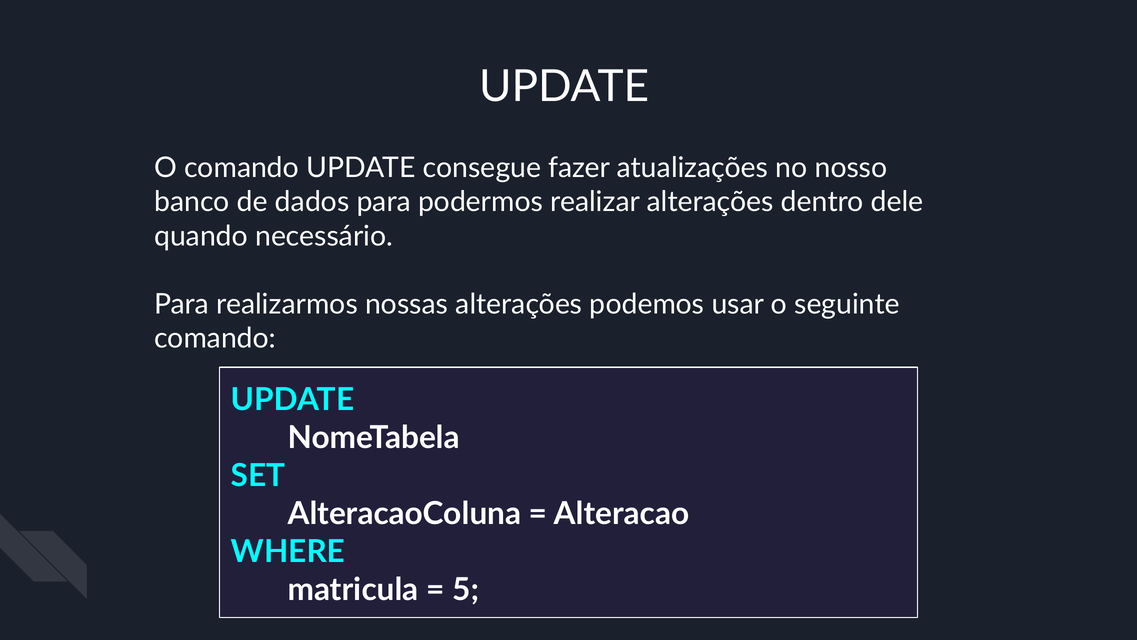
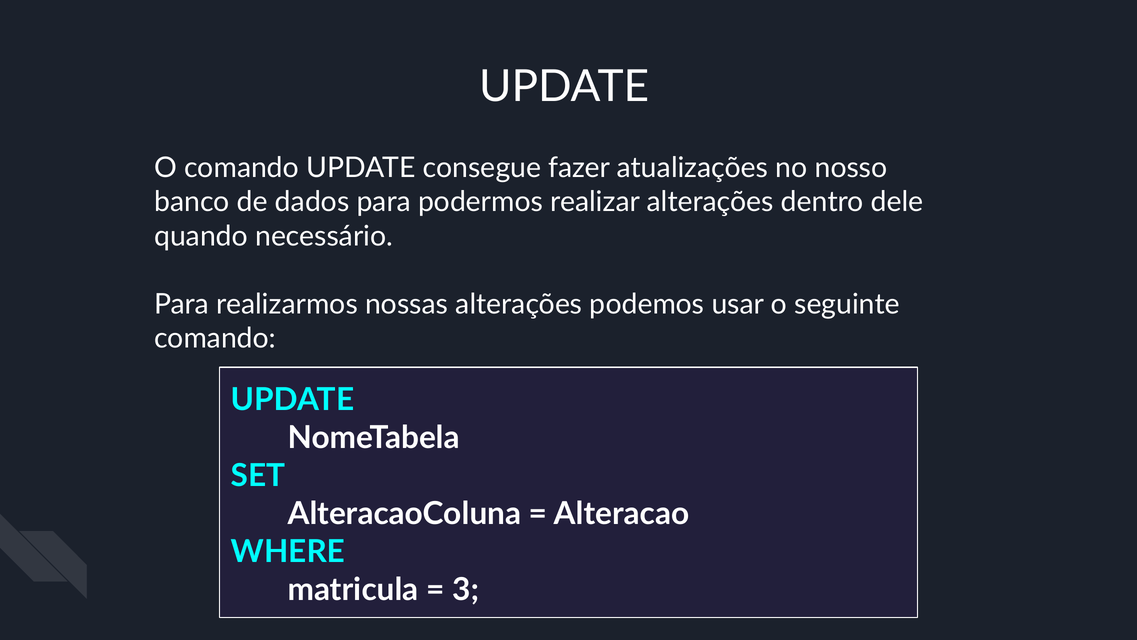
5: 5 -> 3
